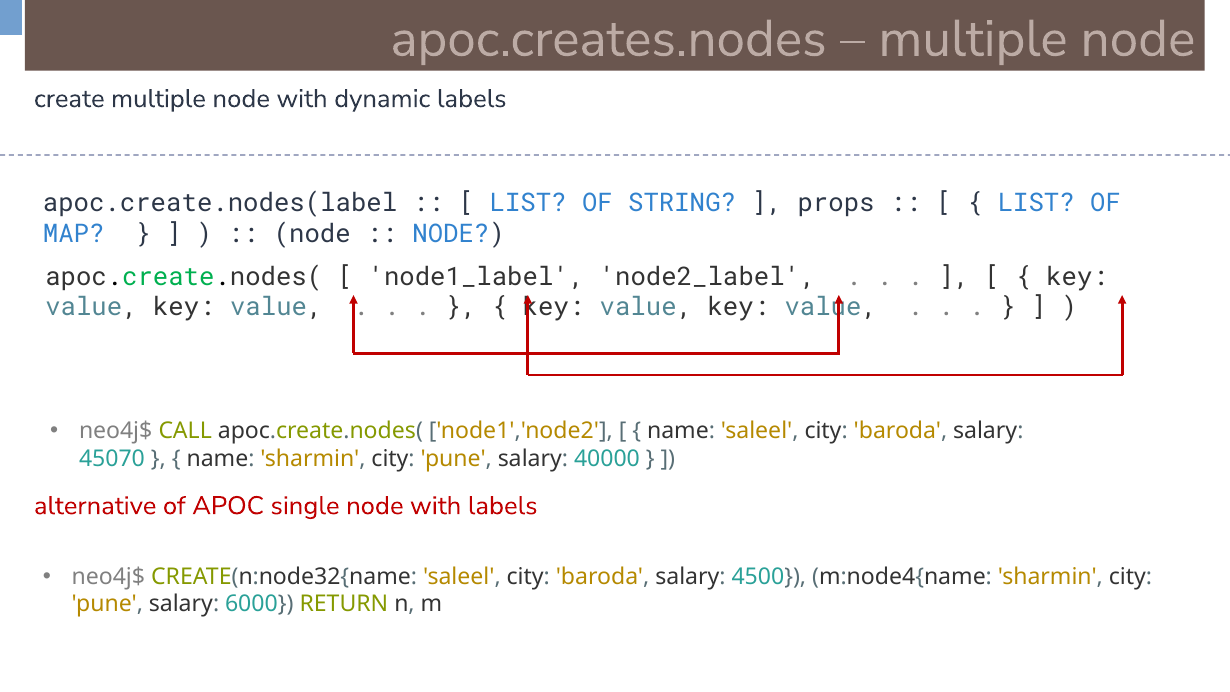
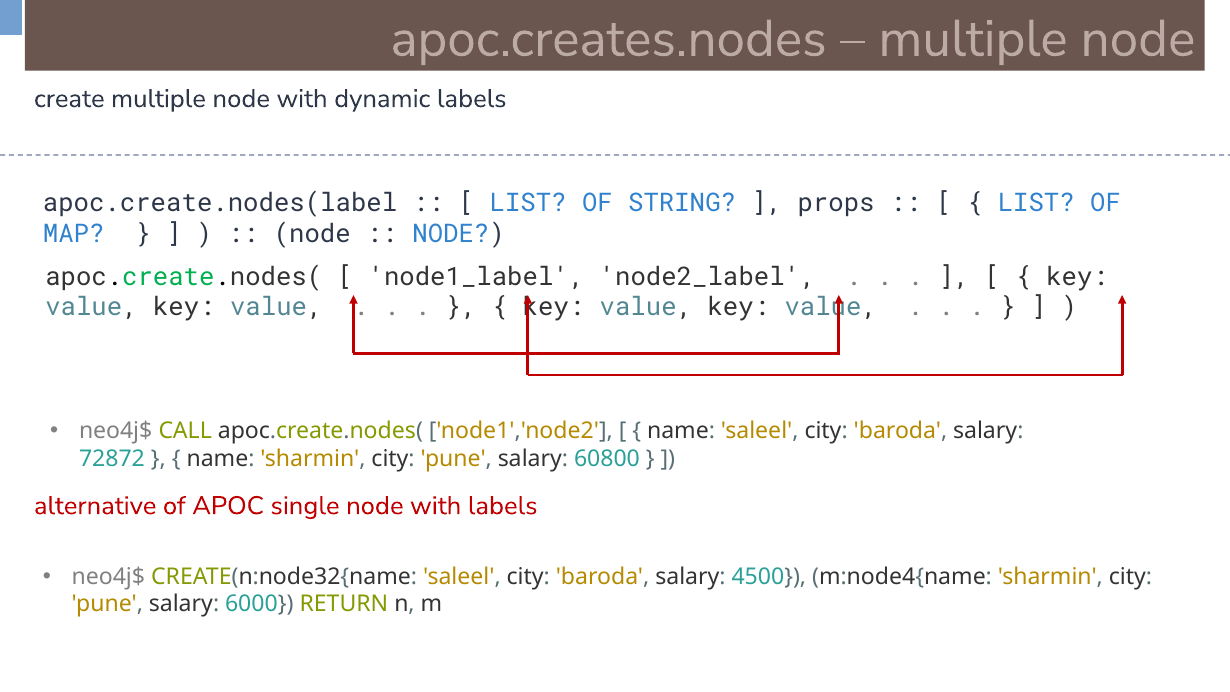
45070: 45070 -> 72872
40000: 40000 -> 60800
